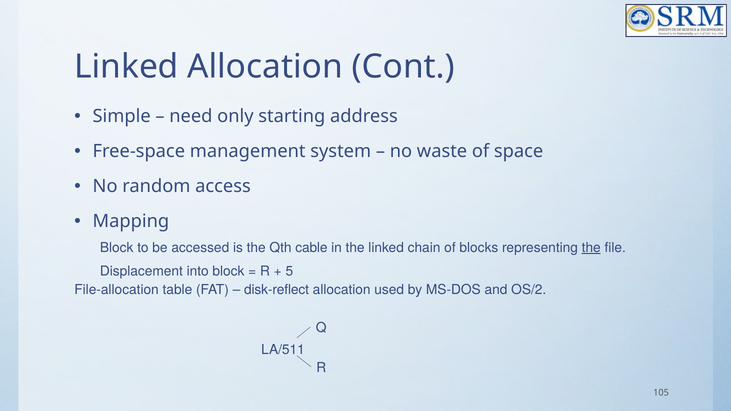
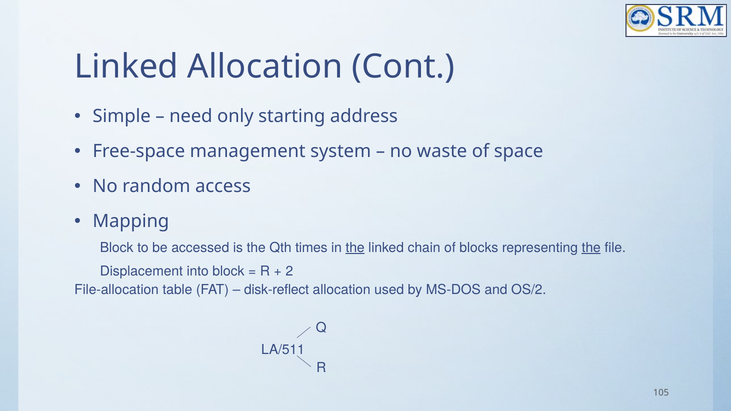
cable: cable -> times
the at (355, 248) underline: none -> present
5: 5 -> 2
